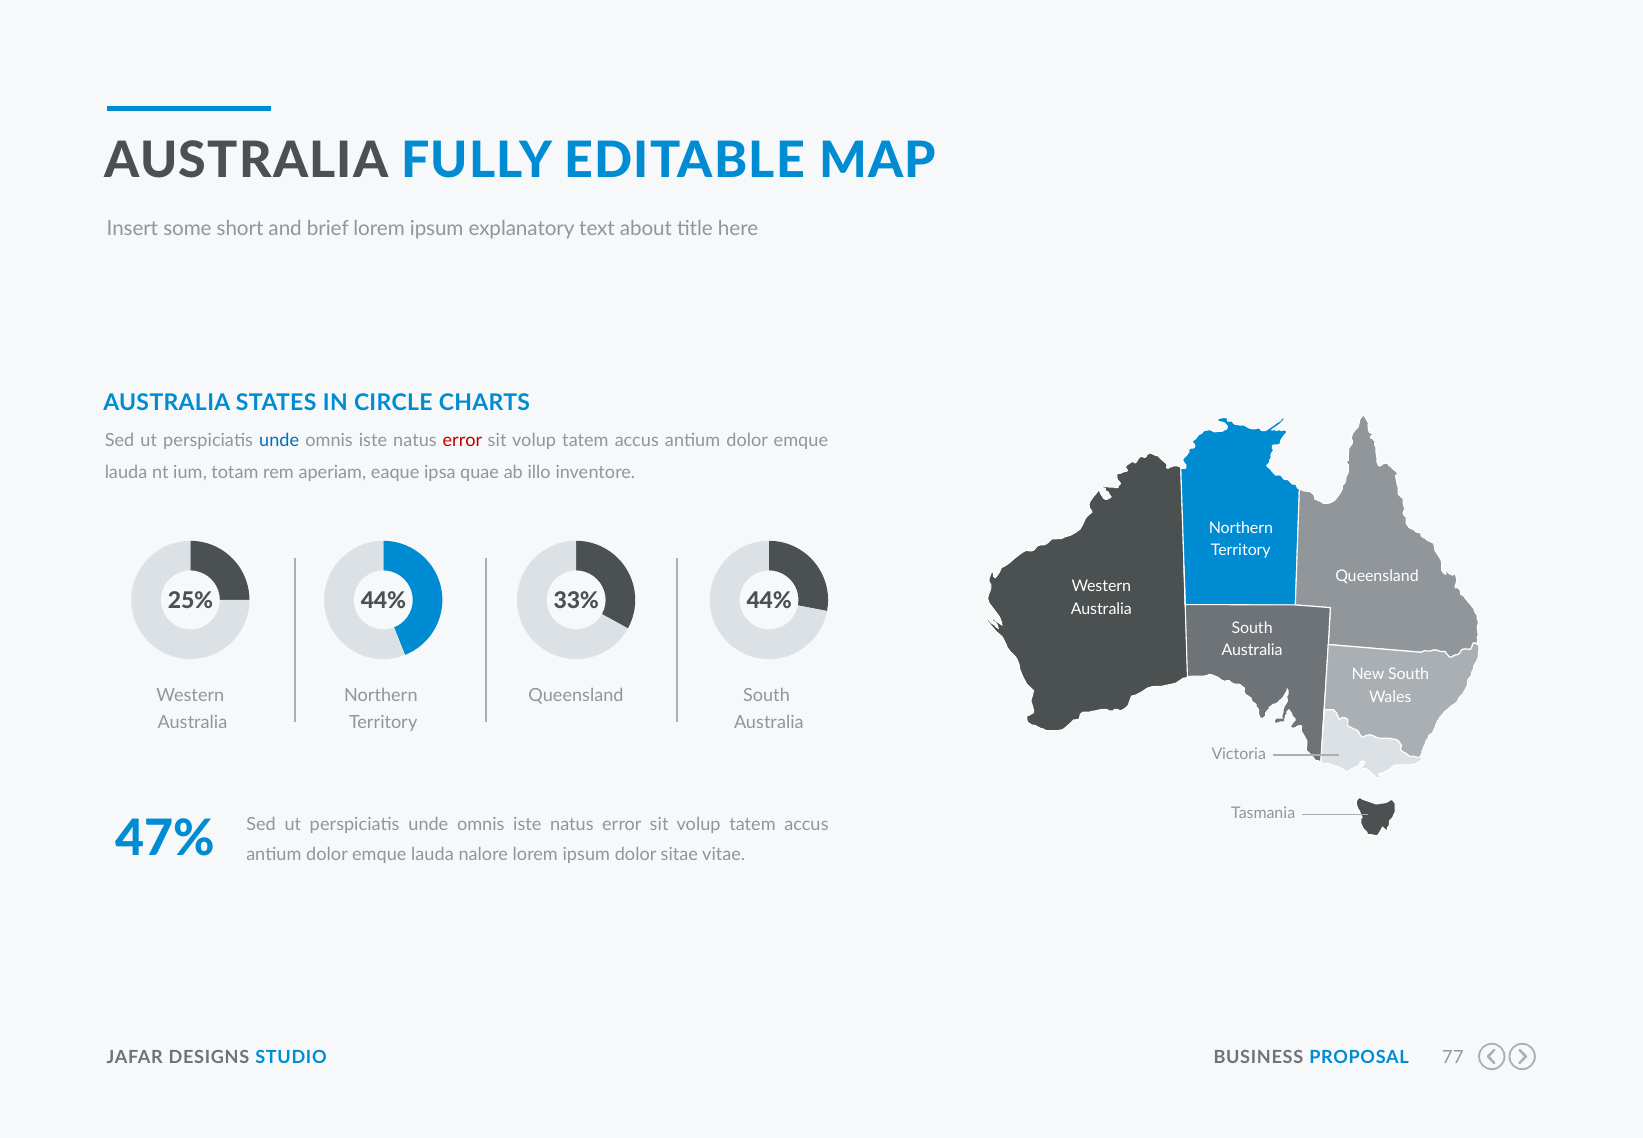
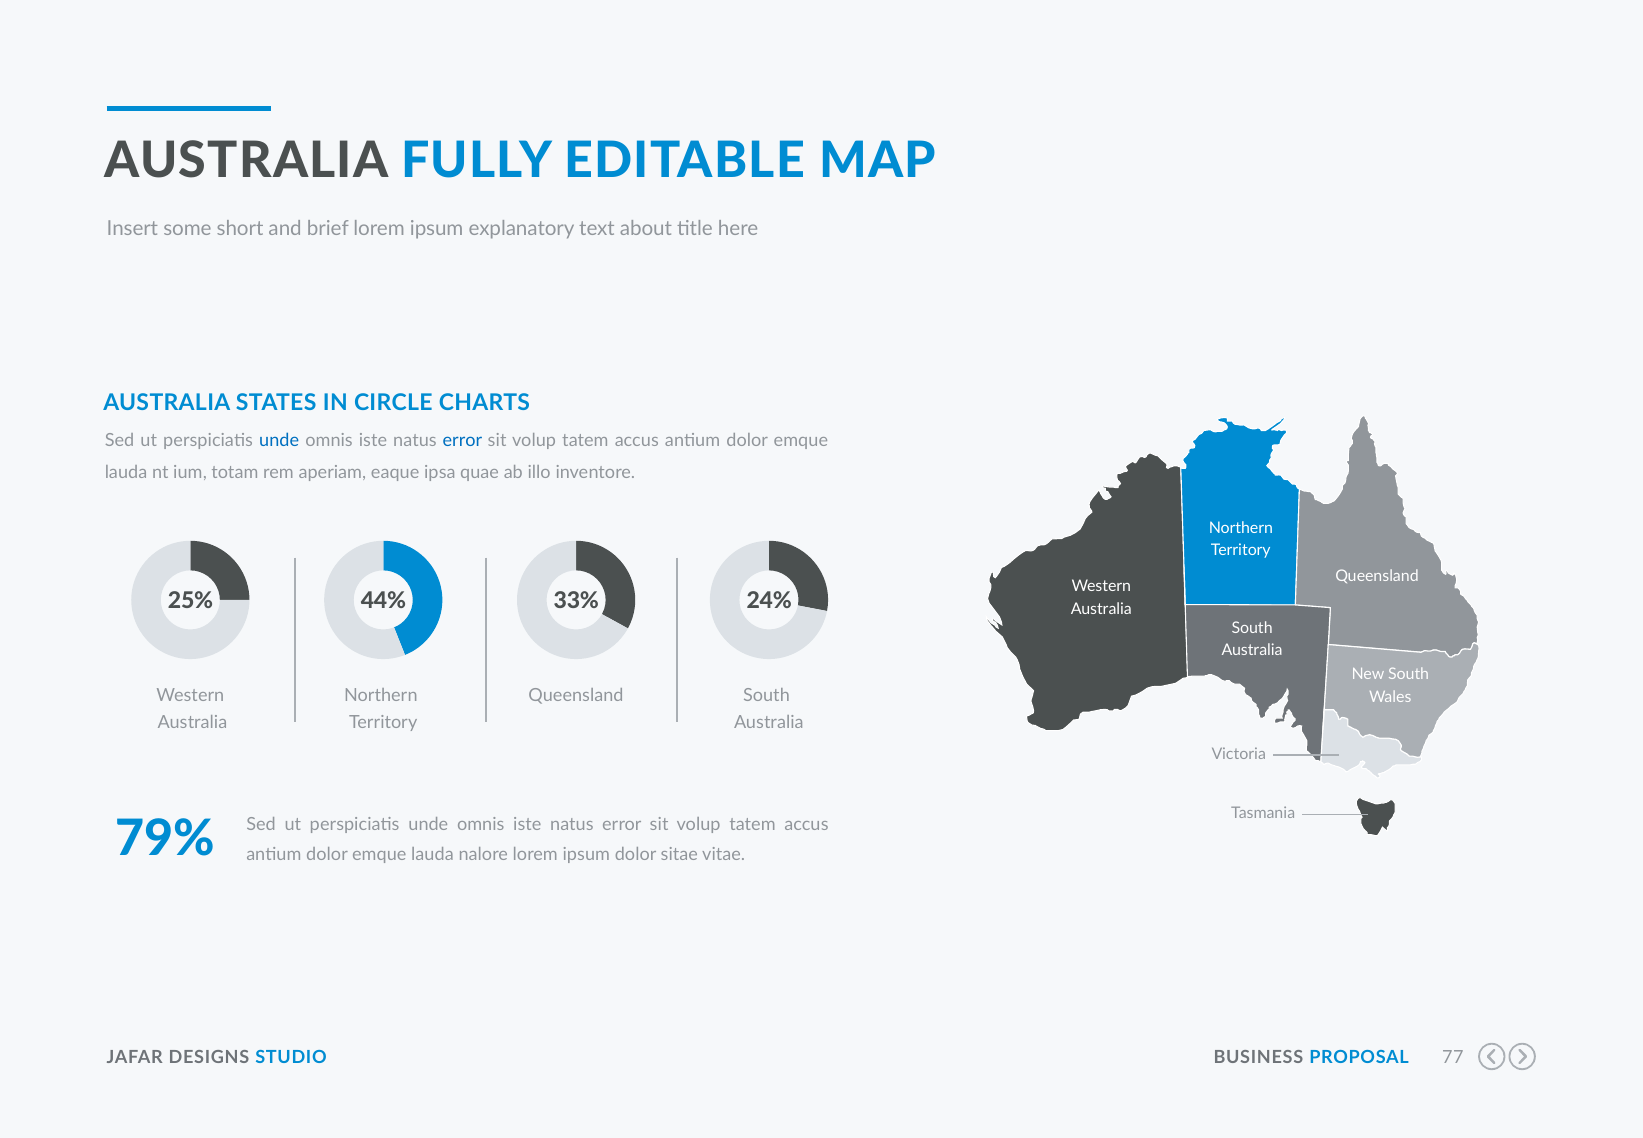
error at (462, 440) colour: red -> blue
44% at (769, 600): 44% -> 24%
47%: 47% -> 79%
